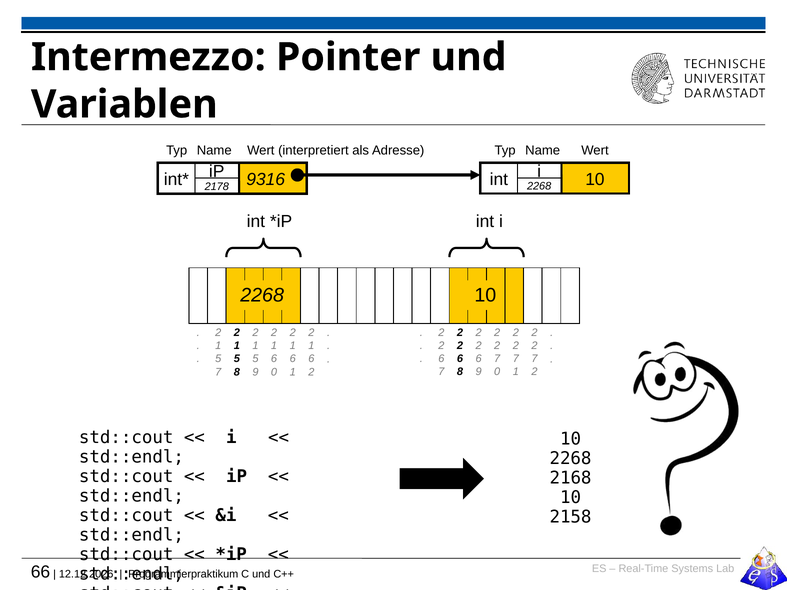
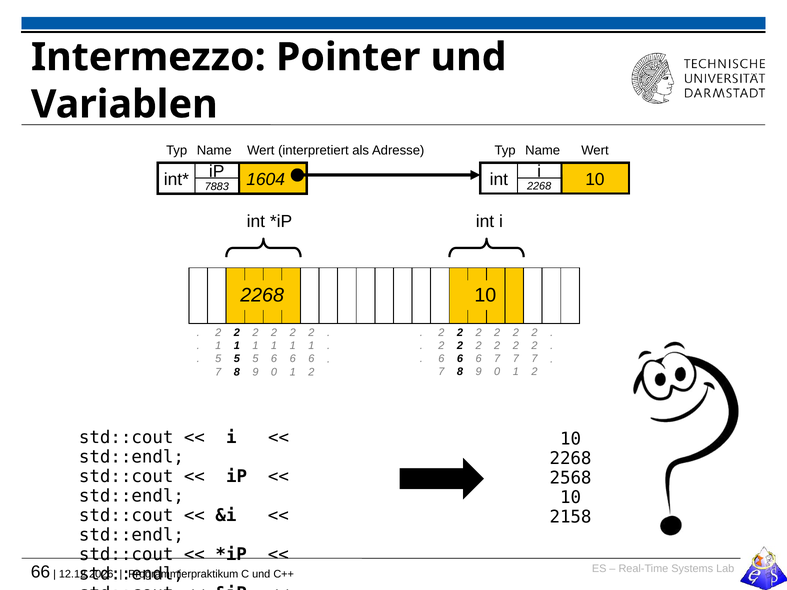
9316: 9316 -> 1604
2178: 2178 -> 7883
2168: 2168 -> 2568
